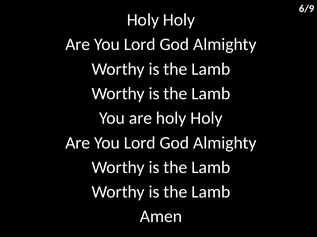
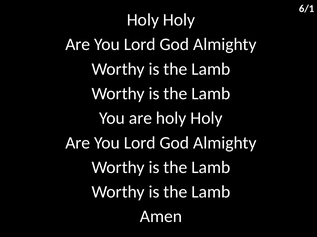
6/9: 6/9 -> 6/1
